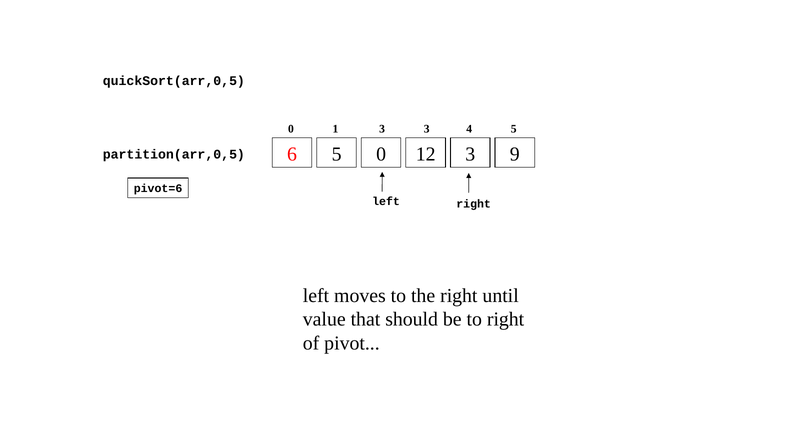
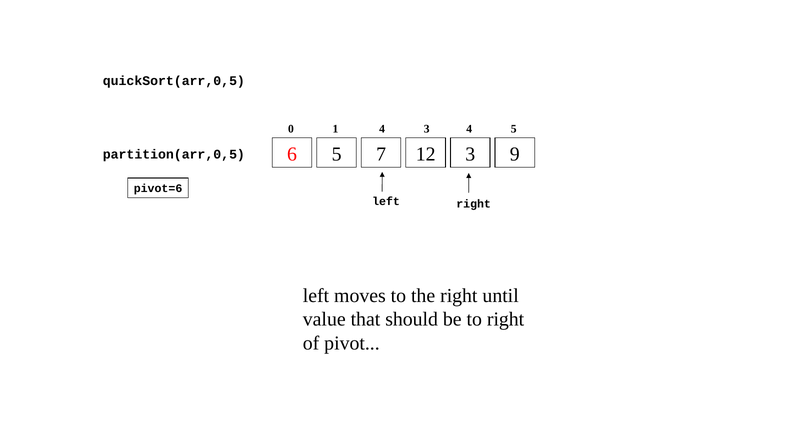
1 3: 3 -> 4
5 0: 0 -> 7
